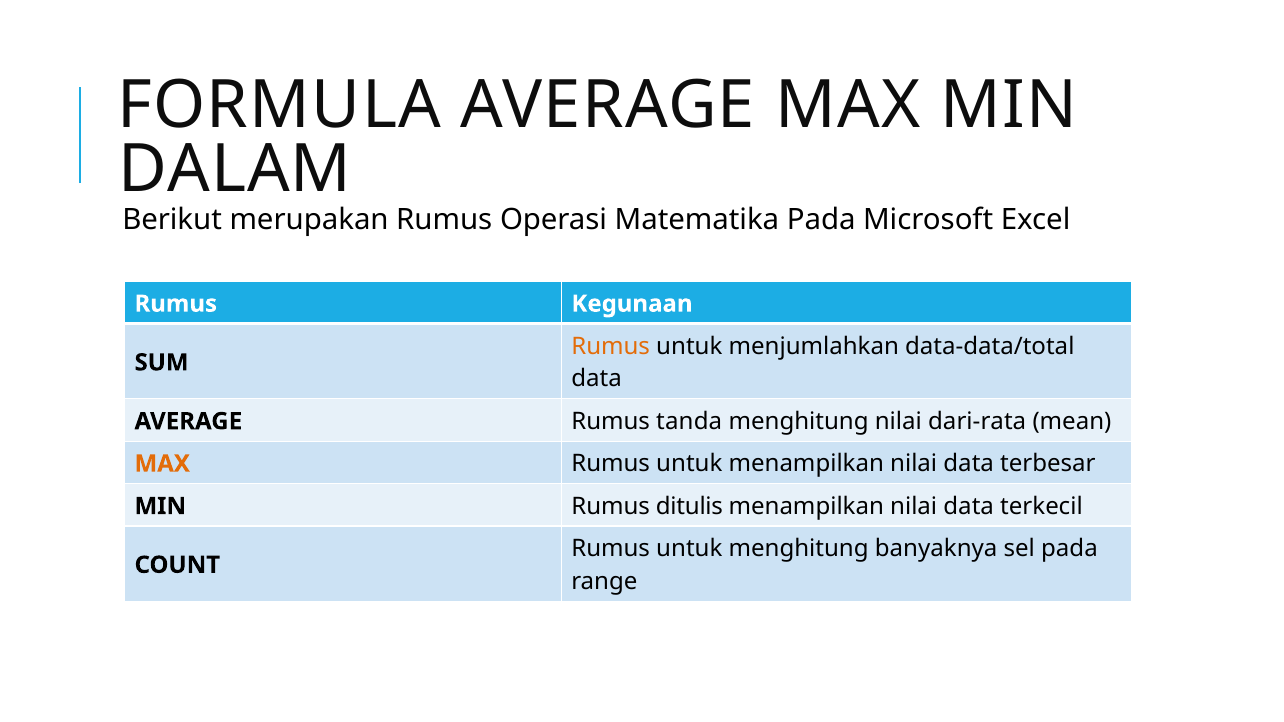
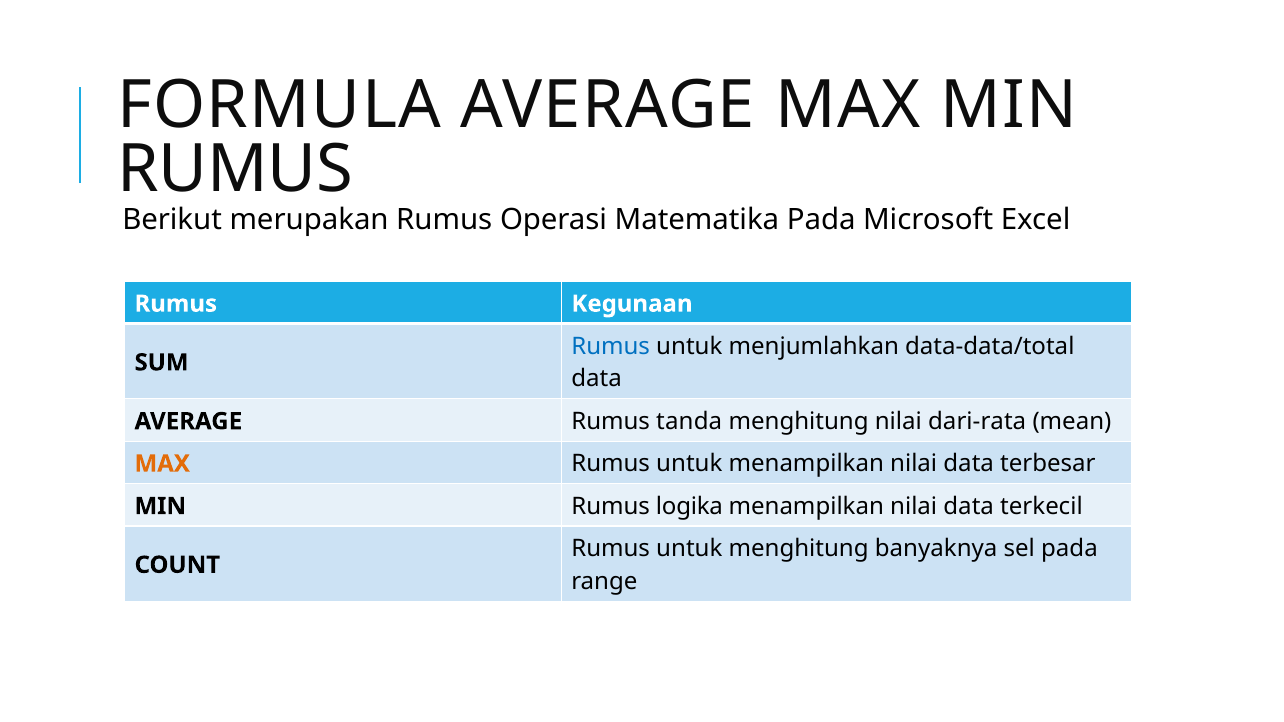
DALAM at (235, 170): DALAM -> RUMUS
Rumus at (611, 346) colour: orange -> blue
ditulis: ditulis -> logika
